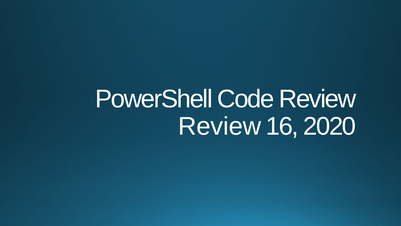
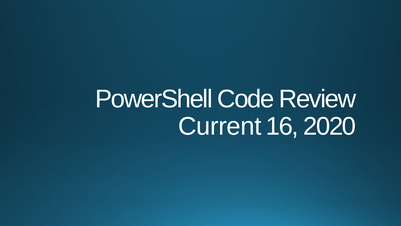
Review at (220, 126): Review -> Current
